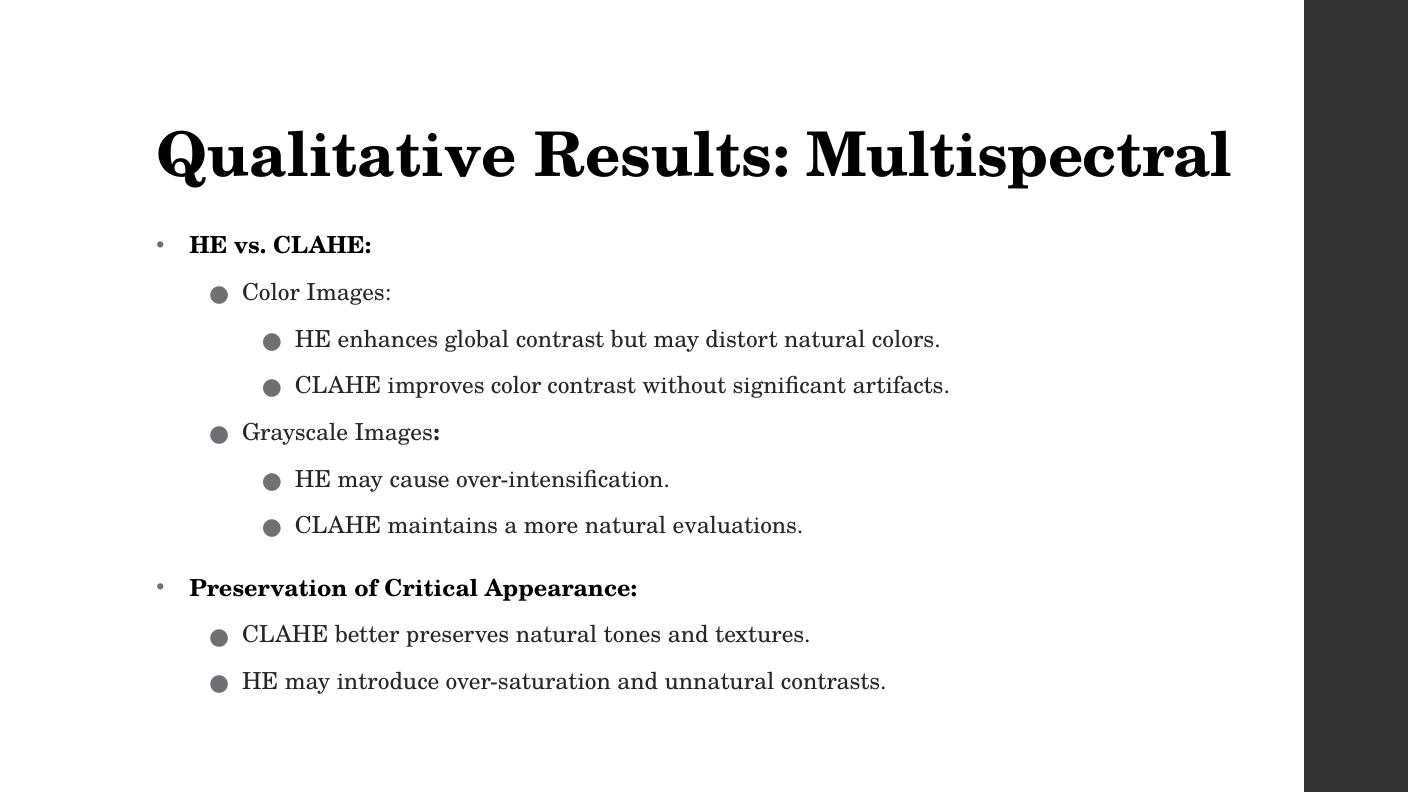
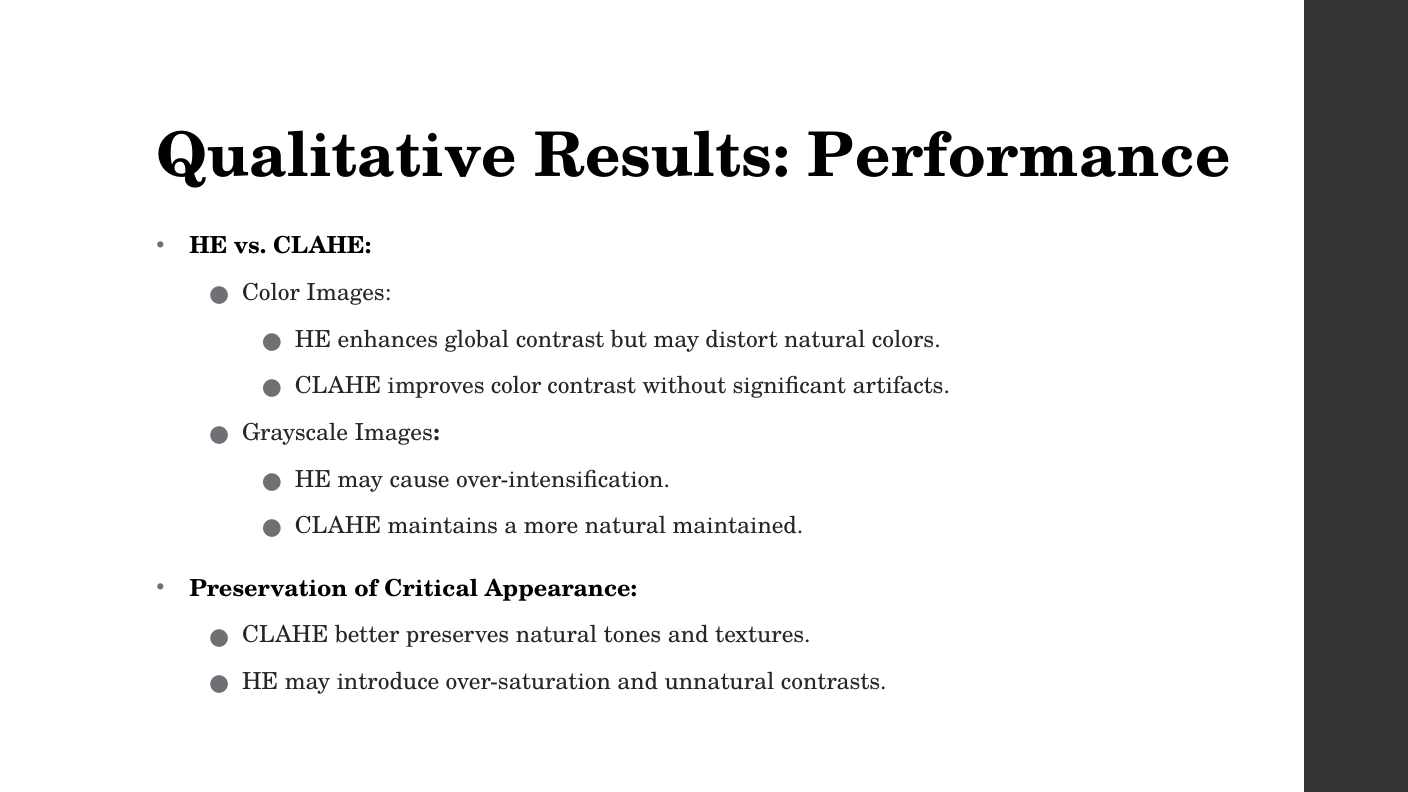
Multispectral: Multispectral -> Performance
evaluations: evaluations -> maintained
